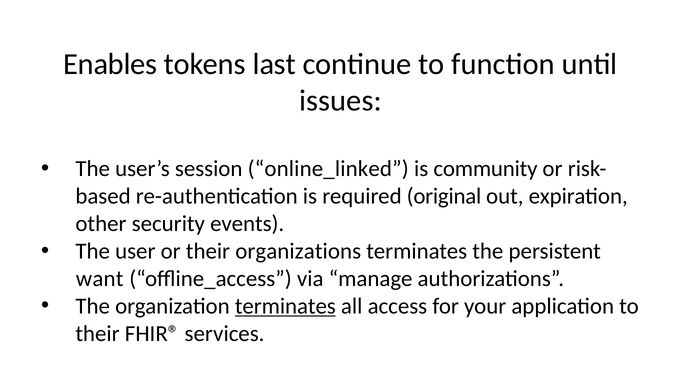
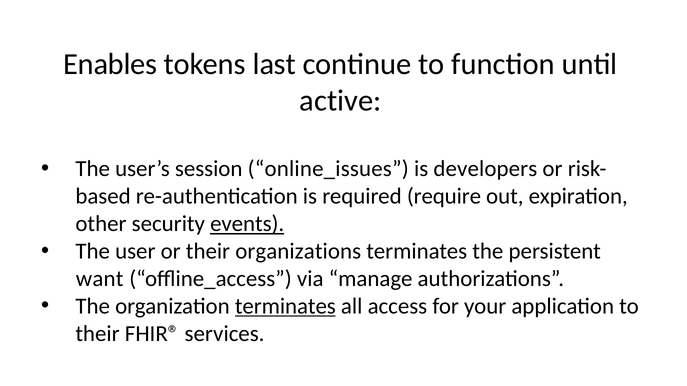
issues: issues -> active
online_linked: online_linked -> online_issues
community: community -> developers
original: original -> require
events underline: none -> present
